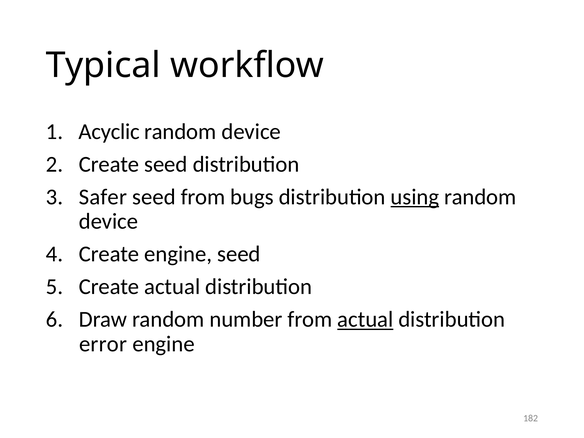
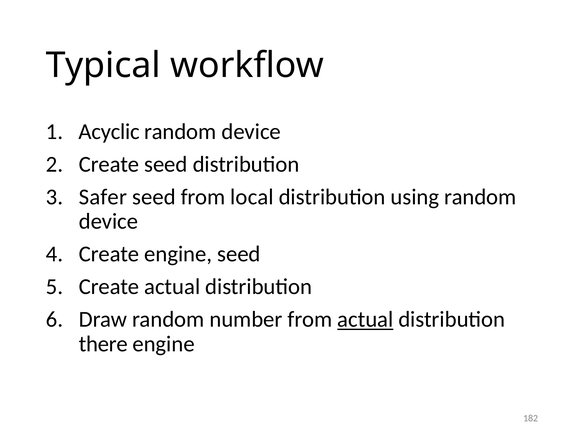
bugs: bugs -> local
using underline: present -> none
error: error -> there
